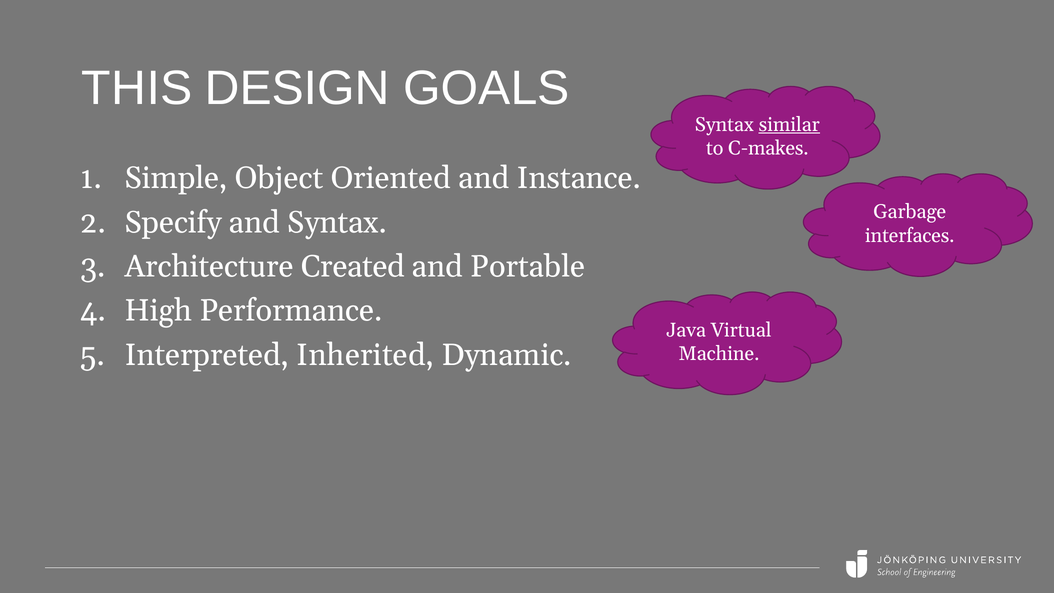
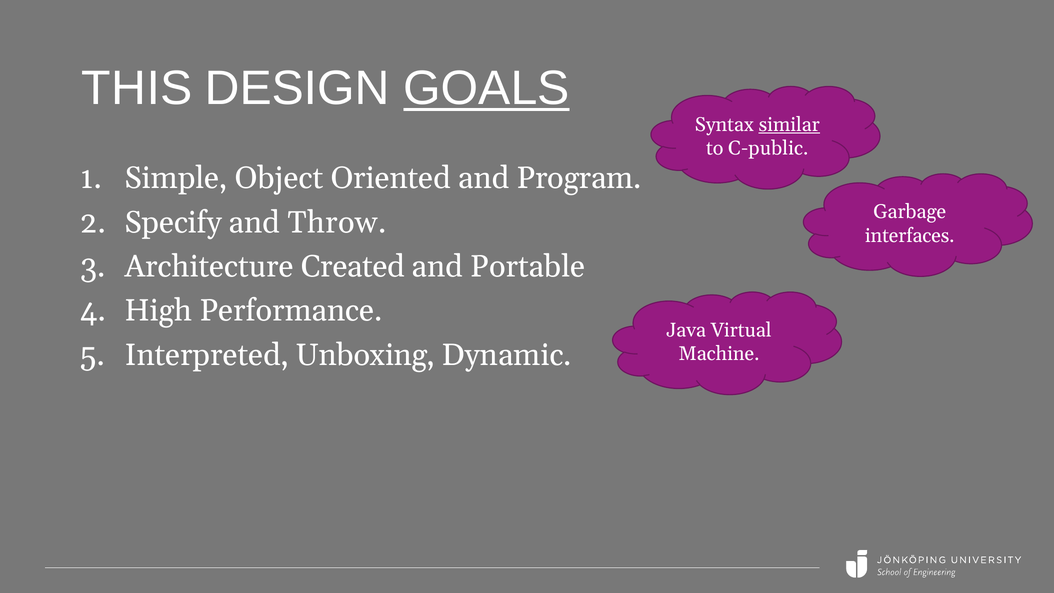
GOALS underline: none -> present
C-makes: C-makes -> C-public
Instance: Instance -> Program
and Syntax: Syntax -> Throw
Inherited: Inherited -> Unboxing
